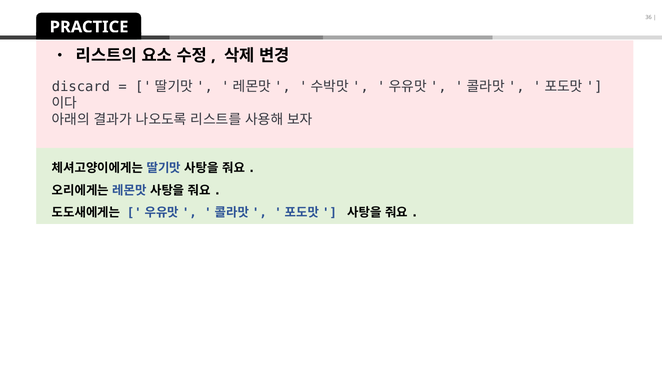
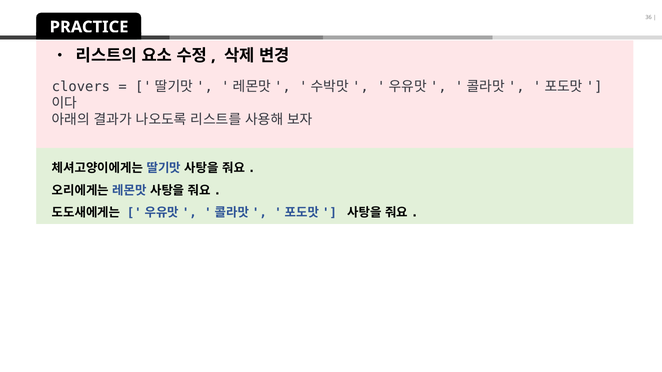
discard: discard -> clovers
